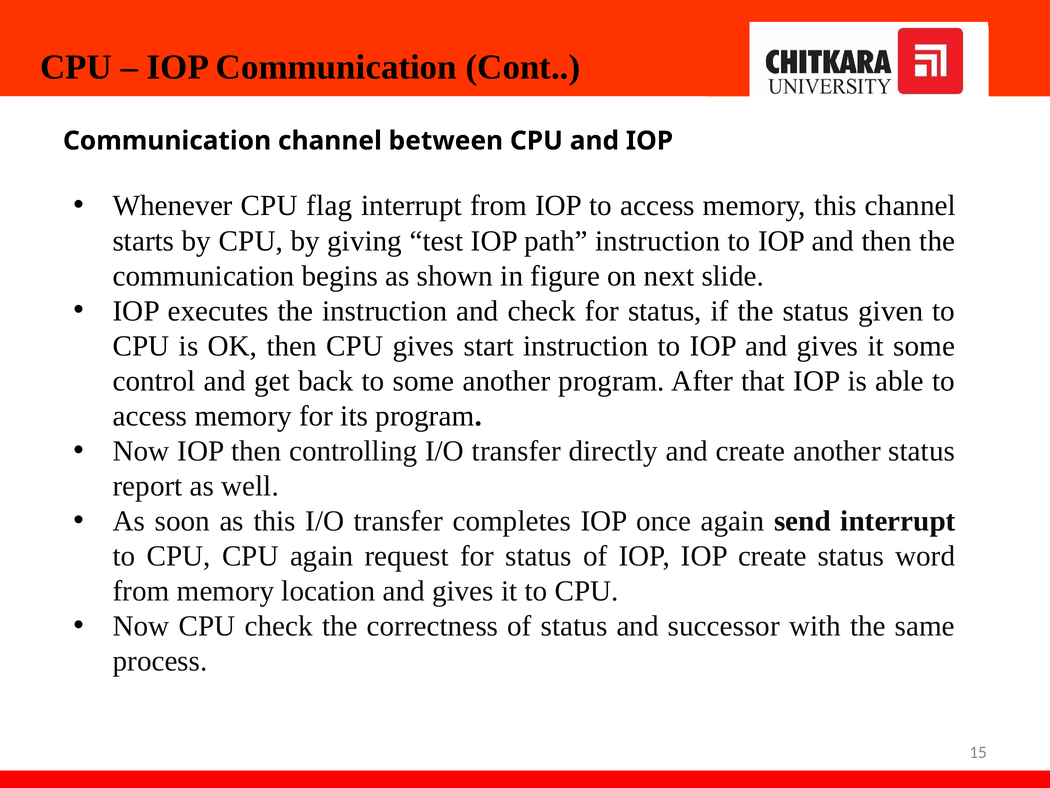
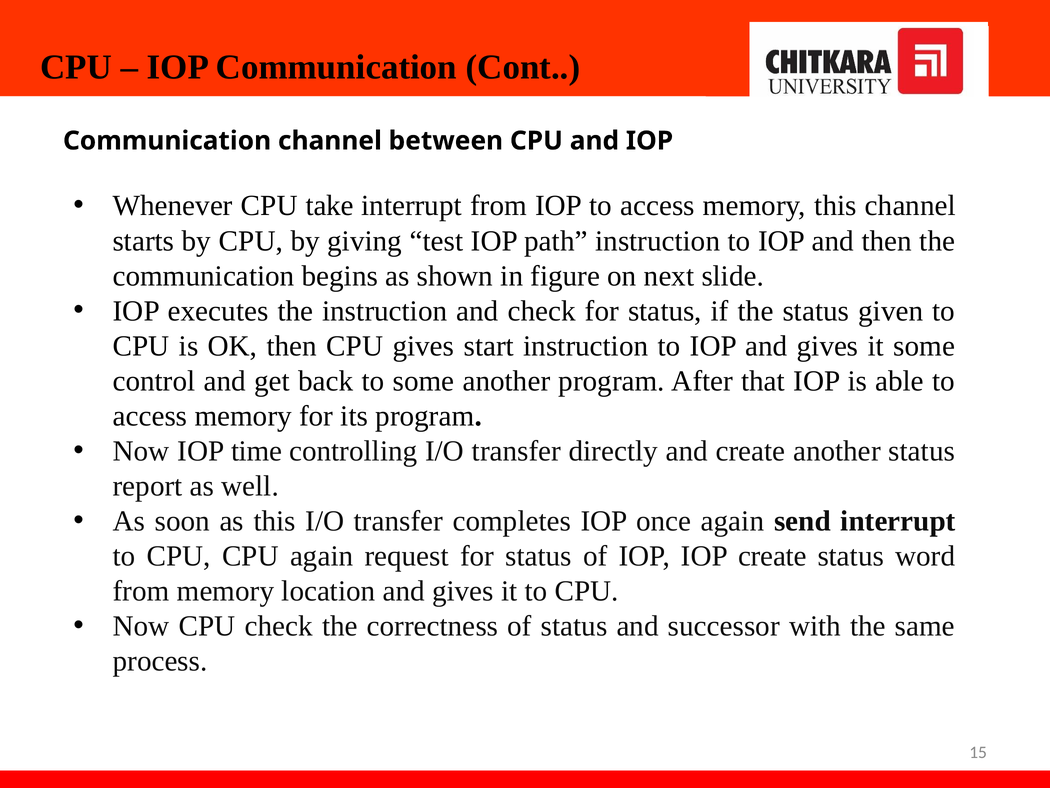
flag: flag -> take
IOP then: then -> time
